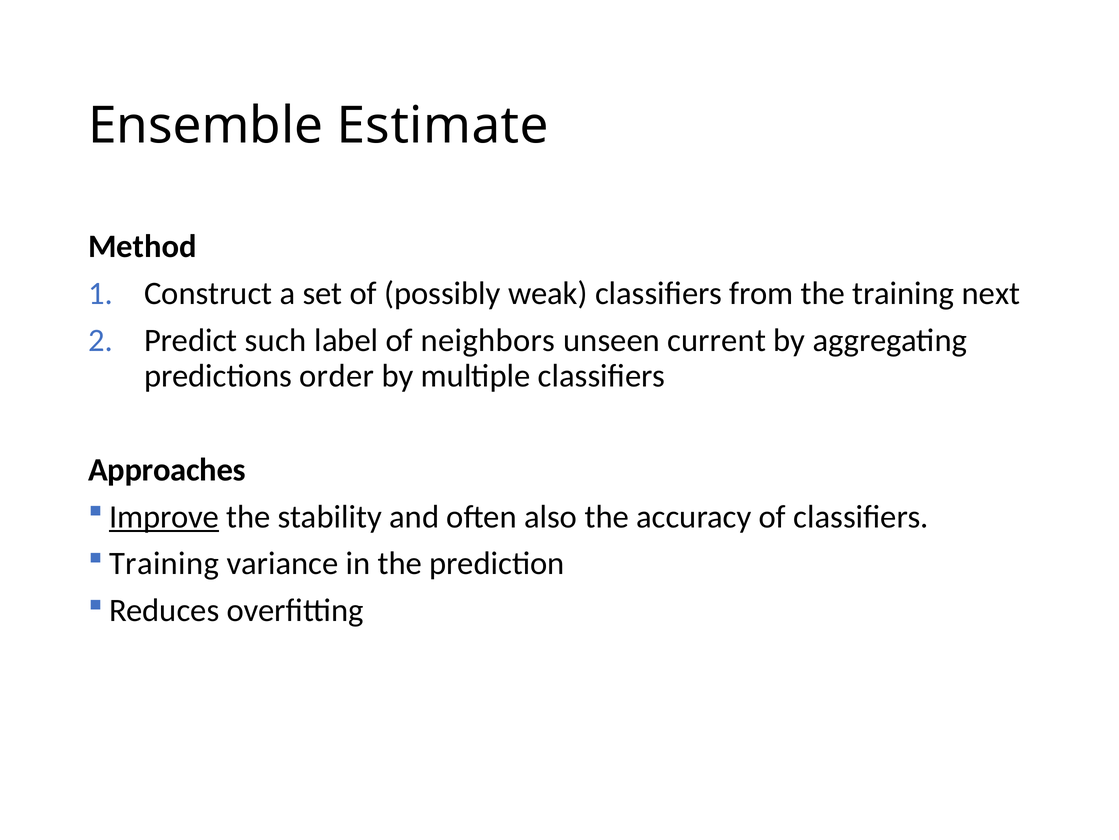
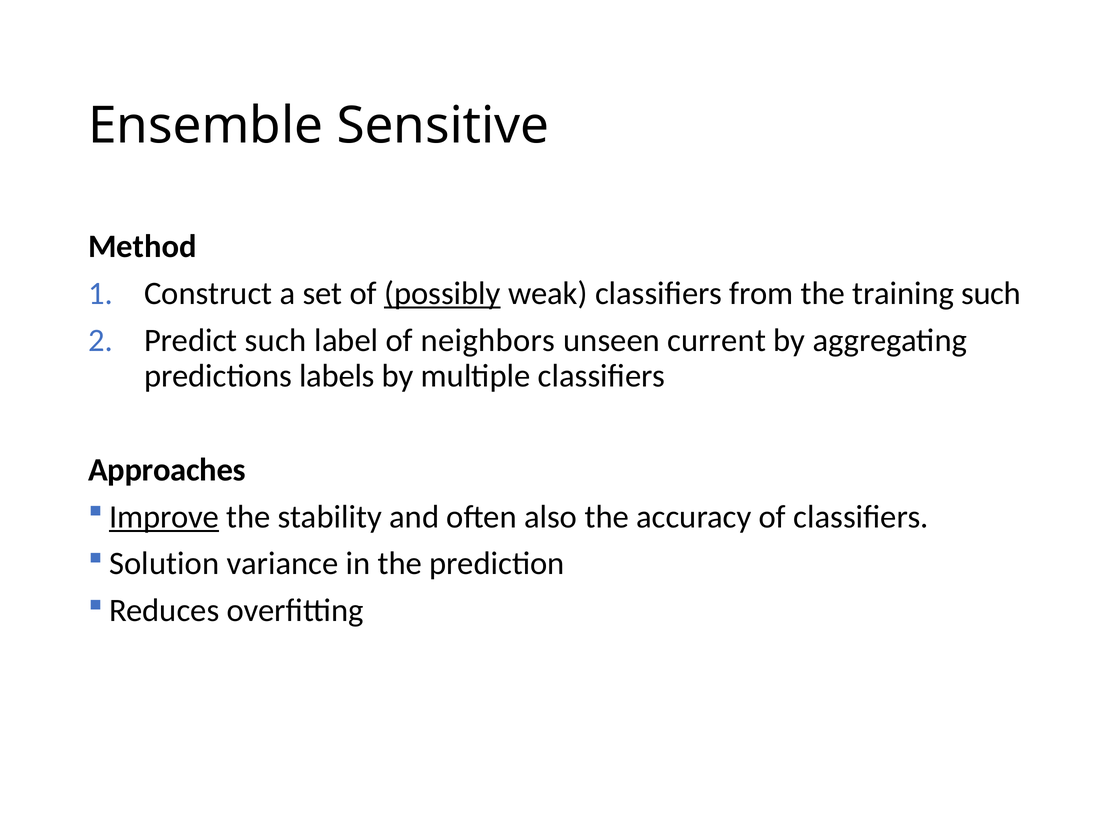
Estimate: Estimate -> Sensitive
possibly underline: none -> present
training next: next -> such
order: order -> labels
Training at (164, 563): Training -> Solution
